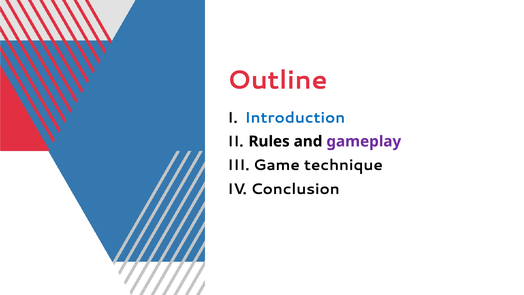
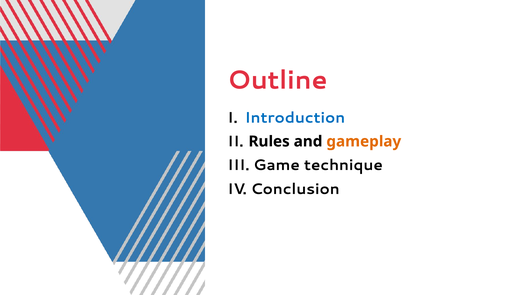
gameplay colour: purple -> orange
